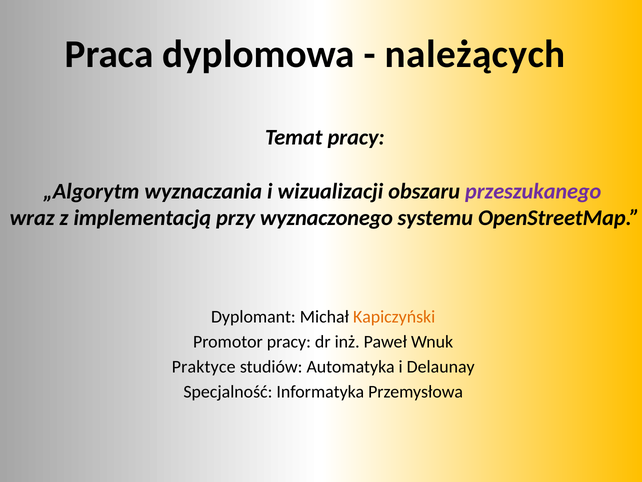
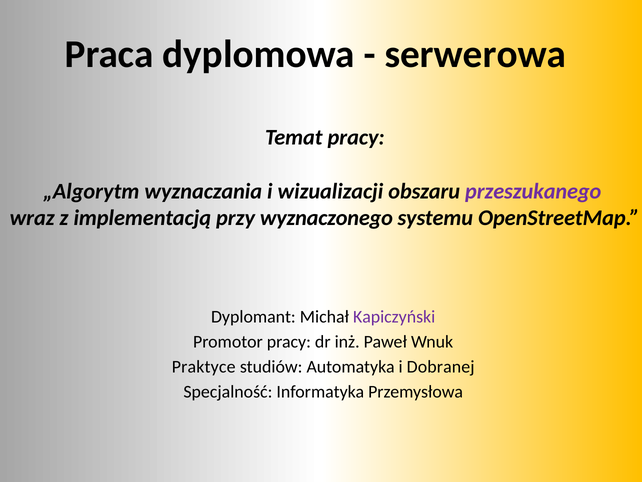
należących: należących -> serwerowa
Kapiczyński colour: orange -> purple
Delaunay: Delaunay -> Dobranej
